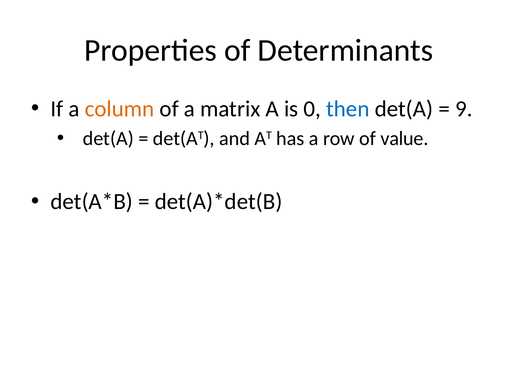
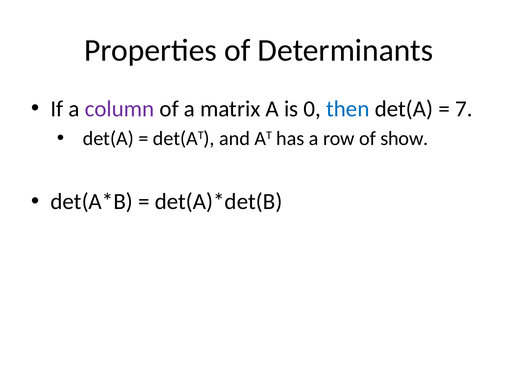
column colour: orange -> purple
9: 9 -> 7
value: value -> show
